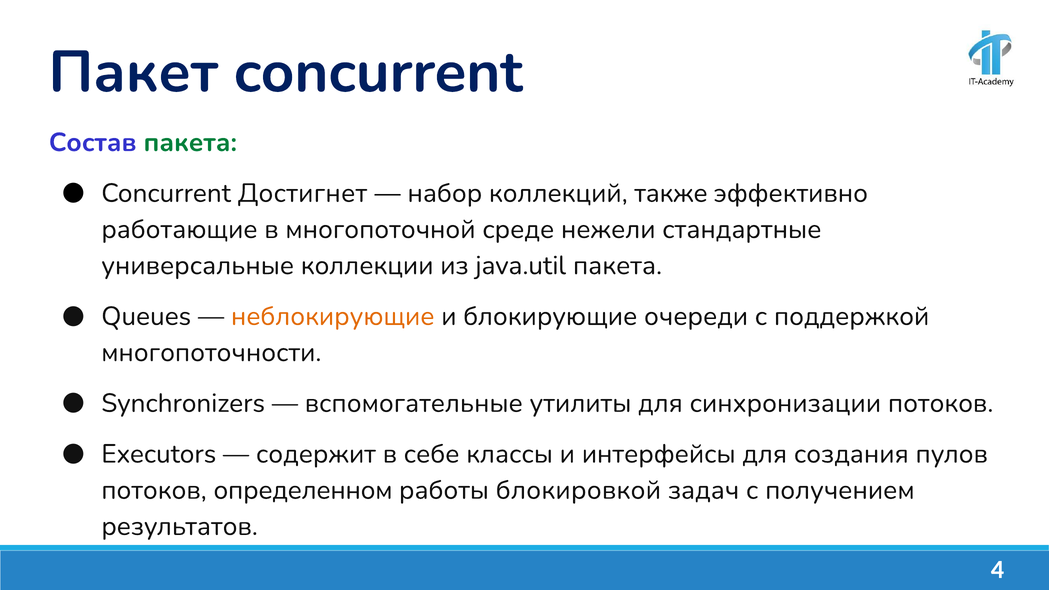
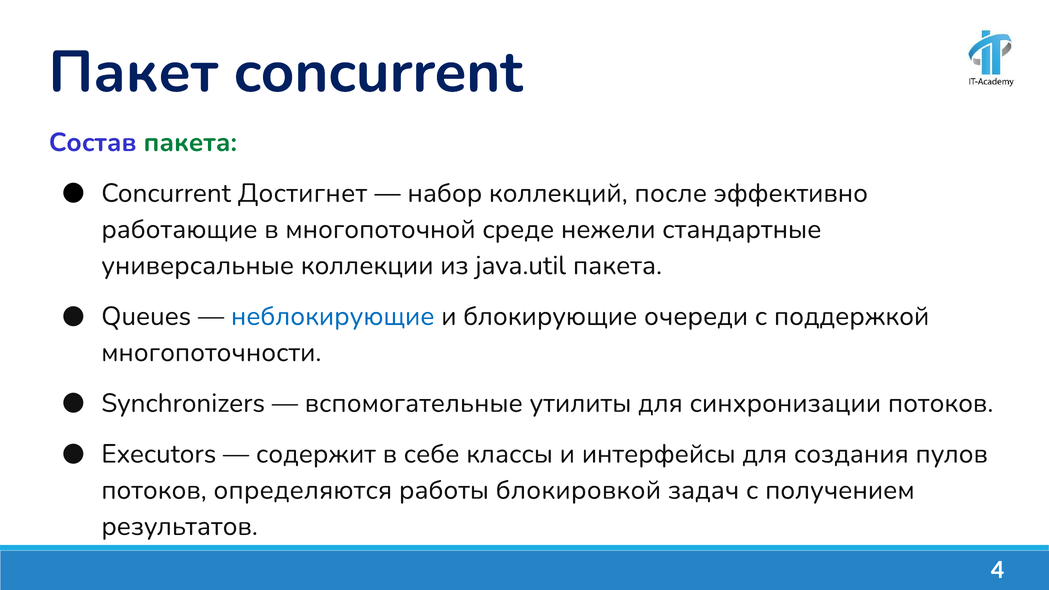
также: также -> после
неблокирующие colour: orange -> blue
определенном: определенном -> определяются
